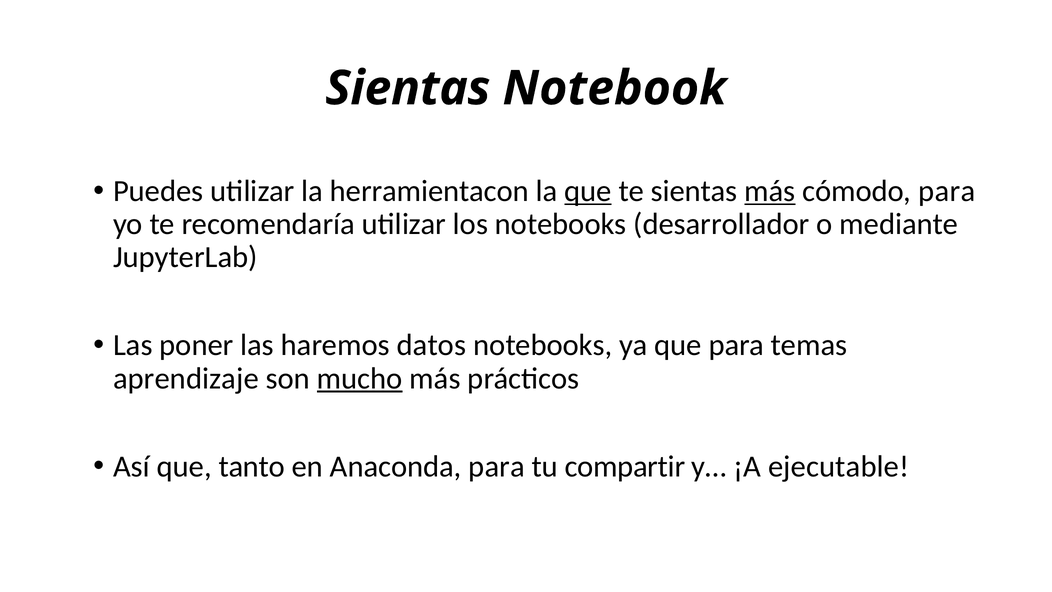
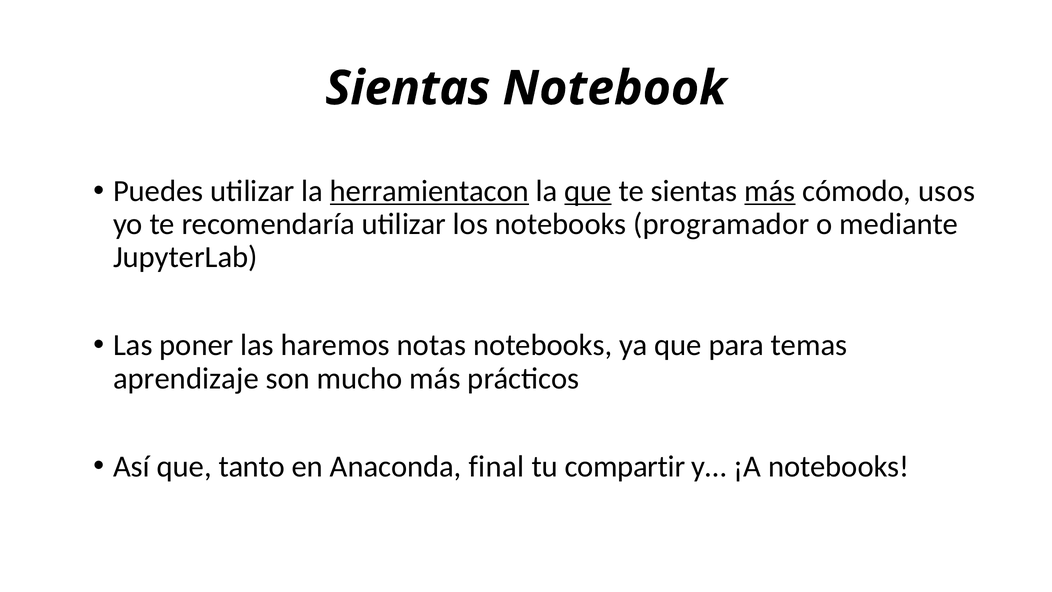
herramientacon underline: none -> present
cómodo para: para -> usos
desarrollador: desarrollador -> programador
datos: datos -> notas
mucho underline: present -> none
Anaconda para: para -> final
¡A ejecutable: ejecutable -> notebooks
